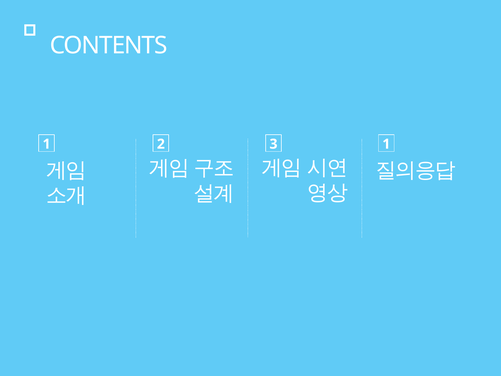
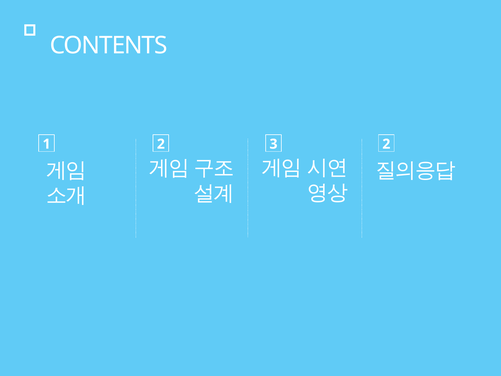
3 1: 1 -> 2
